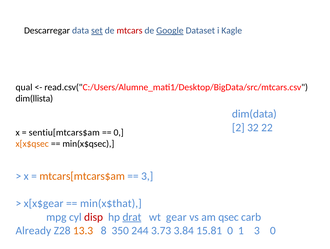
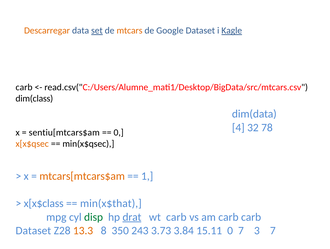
Descarregar colour: black -> orange
mtcars colour: red -> orange
Google underline: present -> none
Kagle underline: none -> present
qual at (24, 87): qual -> carb
dim(llista: dim(llista -> dim(class
2: 2 -> 4
22: 22 -> 78
3 at (147, 176): 3 -> 1
x[x$gear: x[x$gear -> x[x$class
disp colour: red -> green
wt gear: gear -> carb
am qsec: qsec -> carb
Already at (33, 230): Already -> Dataset
244: 244 -> 243
15.81: 15.81 -> 15.11
0 1: 1 -> 7
3 0: 0 -> 7
